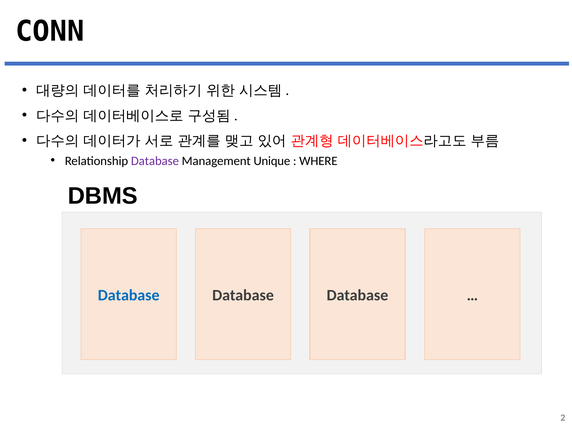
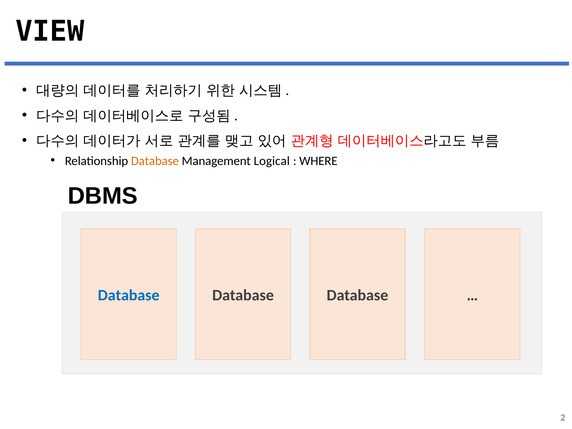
CONN: CONN -> VIEW
Database at (155, 161) colour: purple -> orange
Unique: Unique -> Logical
